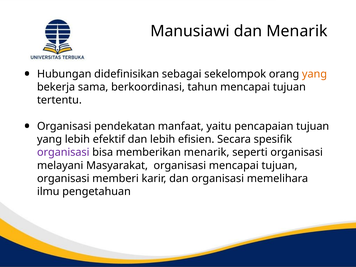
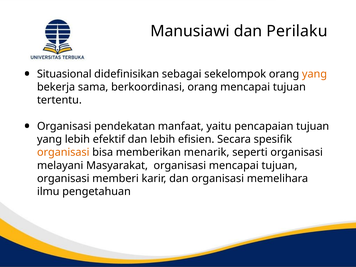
dan Menarik: Menarik -> Perilaku
Hubungan: Hubungan -> Situasional
berkoordinasi tahun: tahun -> orang
organisasi at (63, 152) colour: purple -> orange
